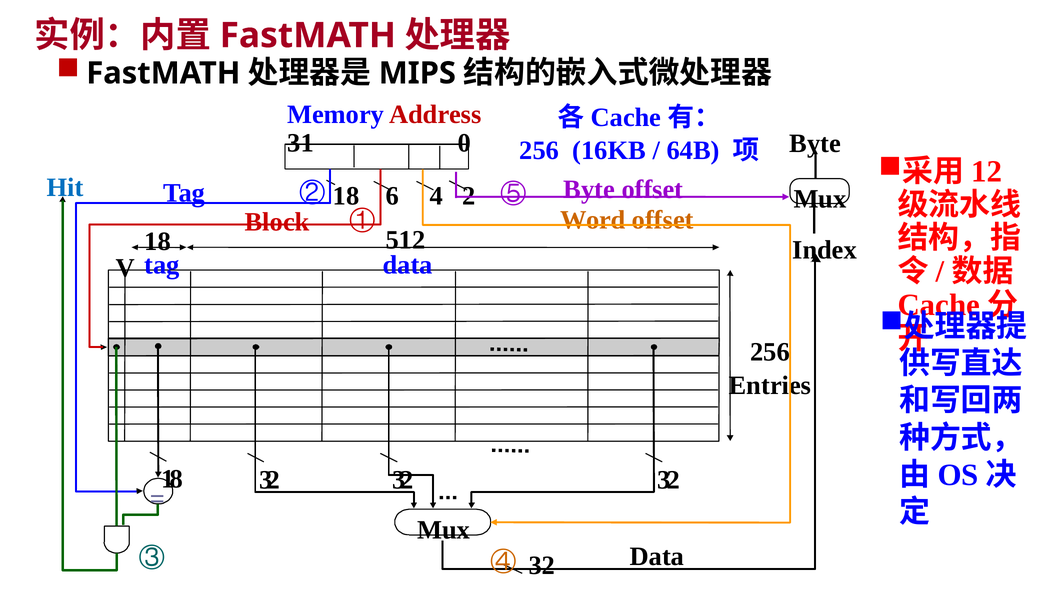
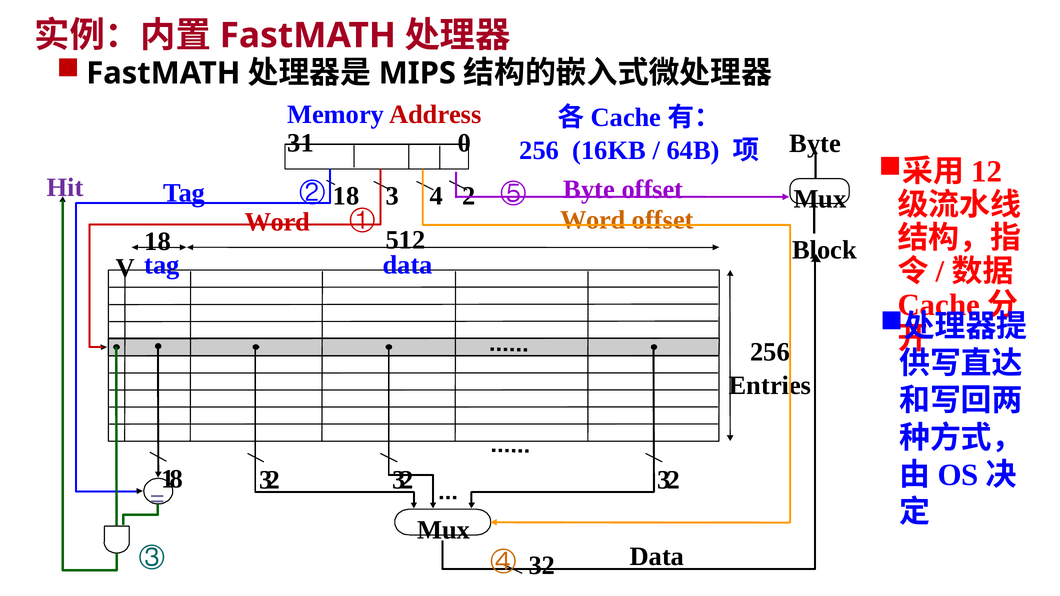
Hit colour: blue -> purple
6: 6 -> 3
Block at (277, 222): Block -> Word
Index: Index -> Block
